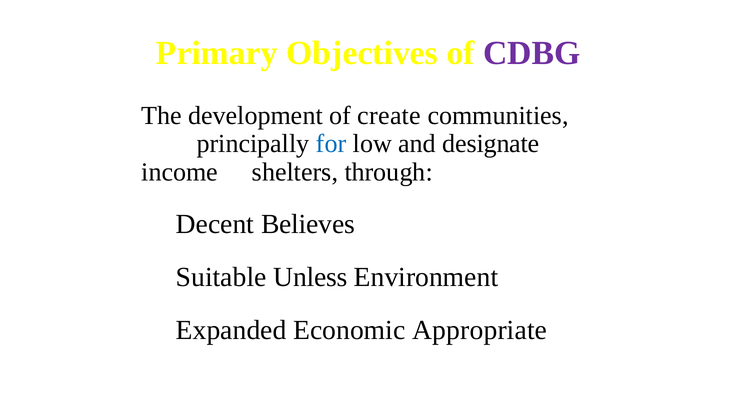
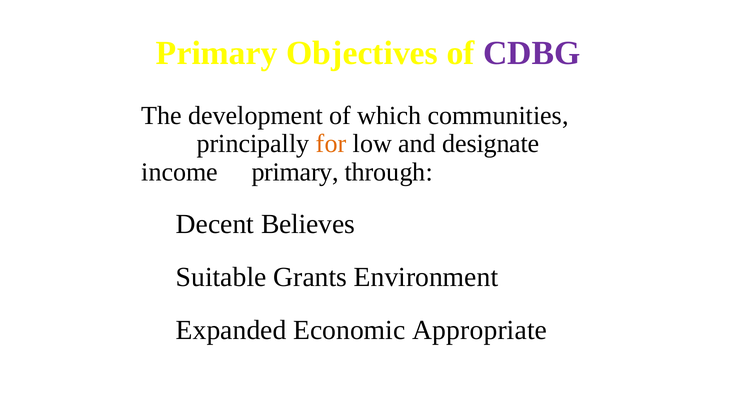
create: create -> which
for colour: blue -> orange
income shelters: shelters -> primary
Unless: Unless -> Grants
